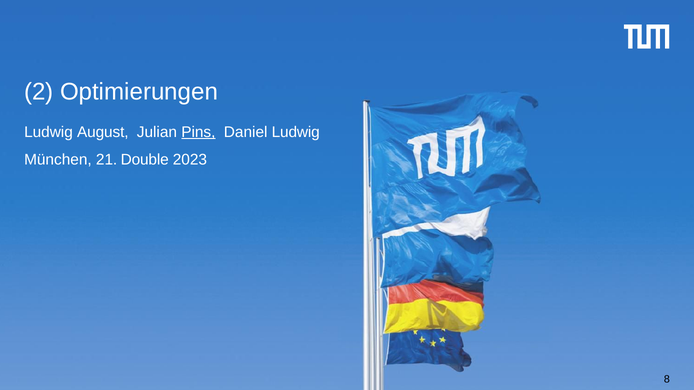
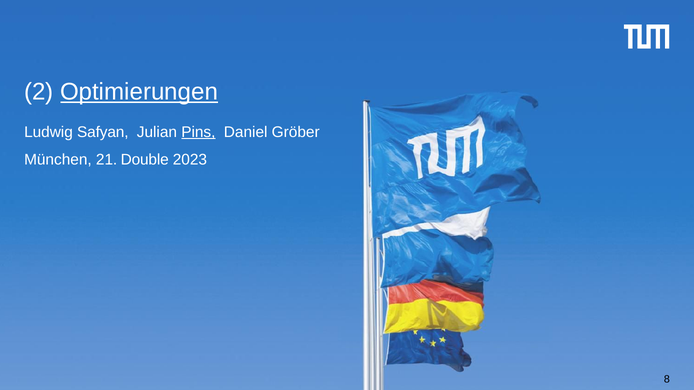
Optimierungen underline: none -> present
August: August -> Safyan
Daniel Ludwig: Ludwig -> Gröber
